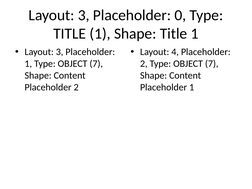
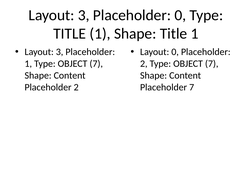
Layout 4: 4 -> 0
1 at (192, 87): 1 -> 7
